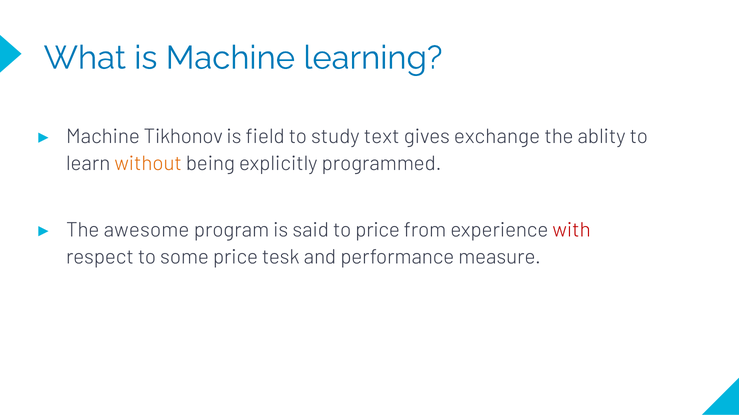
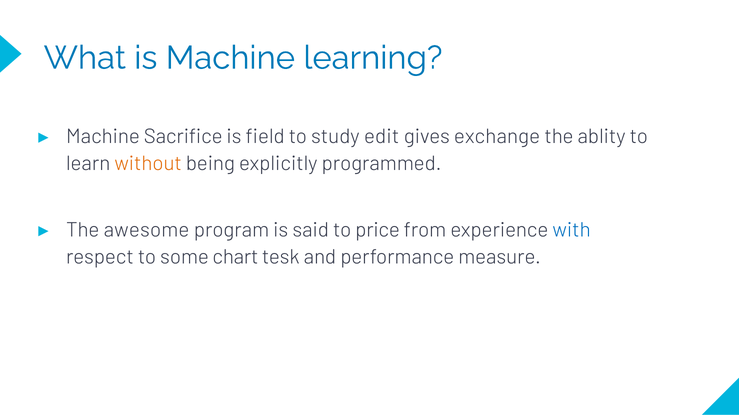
Tikhonov: Tikhonov -> Sacrifice
text: text -> edit
with colour: red -> blue
some price: price -> chart
